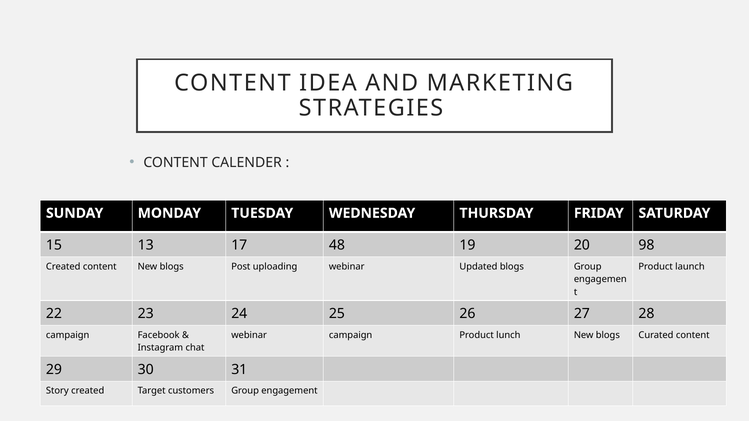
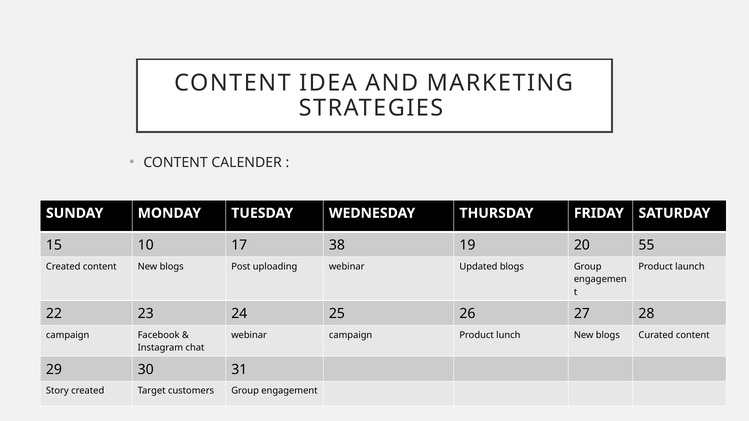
13: 13 -> 10
48: 48 -> 38
98: 98 -> 55
